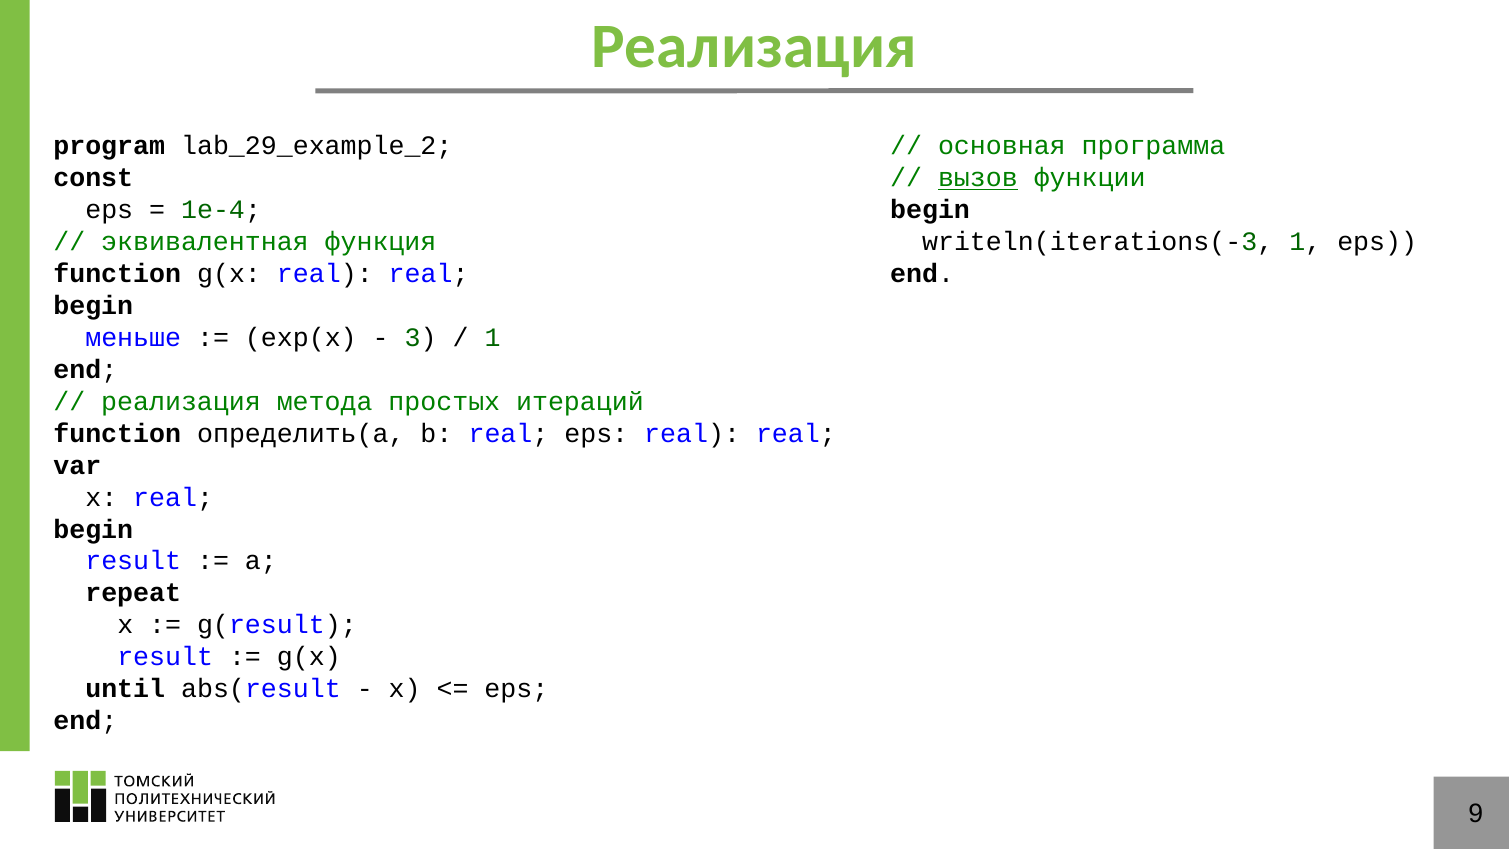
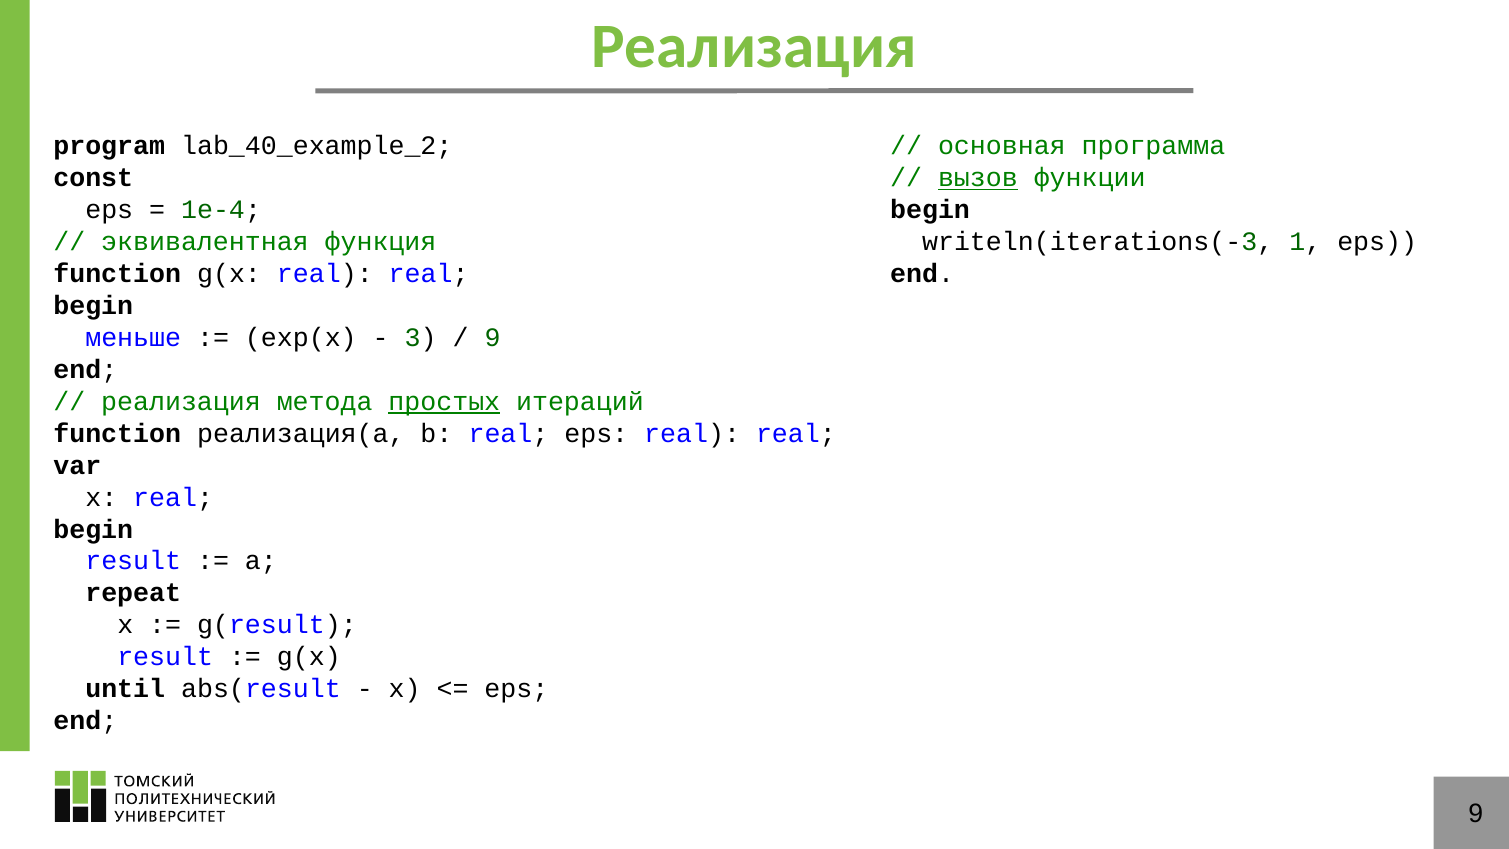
lab_29_example_2: lab_29_example_2 -> lab_40_example_2
1 at (493, 338): 1 -> 9
простых underline: none -> present
определить(a: определить(a -> реализация(a
